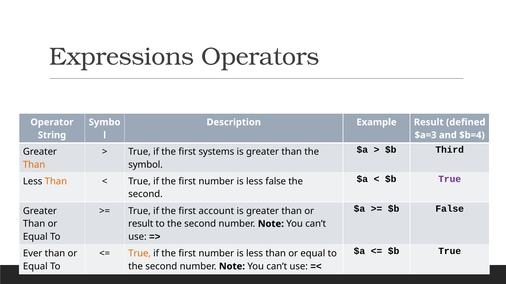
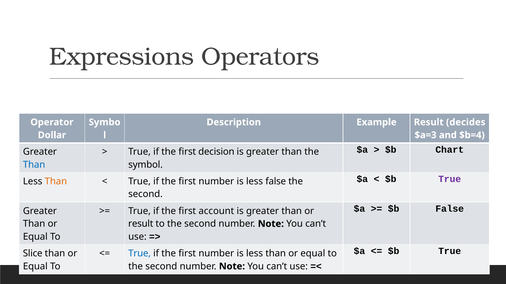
defined: defined -> decides
String: String -> Dollar
Third: Third -> Chart
systems: systems -> decision
Than at (34, 165) colour: orange -> blue
Ever: Ever -> Slice
True at (140, 254) colour: orange -> blue
